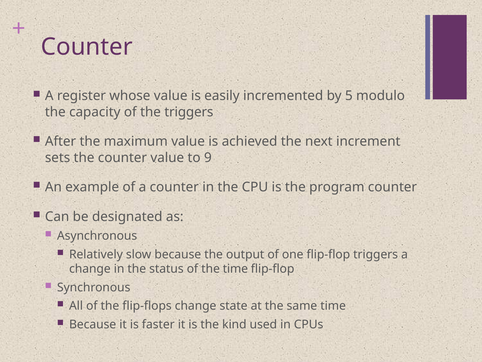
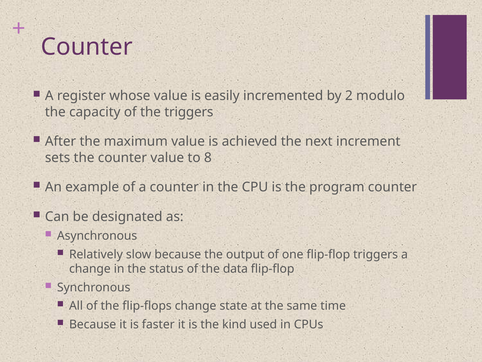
5: 5 -> 2
9: 9 -> 8
the time: time -> data
